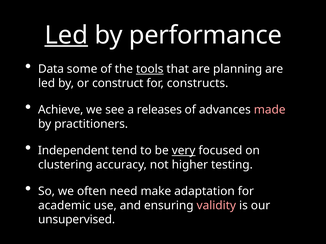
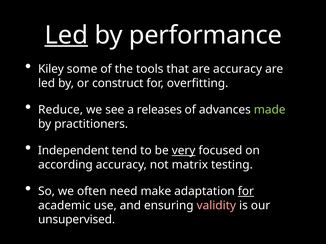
Data: Data -> Kiley
tools underline: present -> none
are planning: planning -> accuracy
constructs: constructs -> overfitting
Achieve: Achieve -> Reduce
made colour: pink -> light green
clustering: clustering -> according
higher: higher -> matrix
for at (246, 192) underline: none -> present
